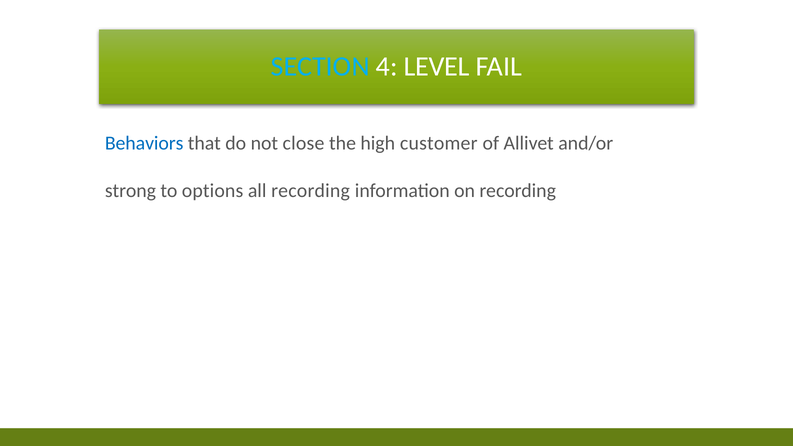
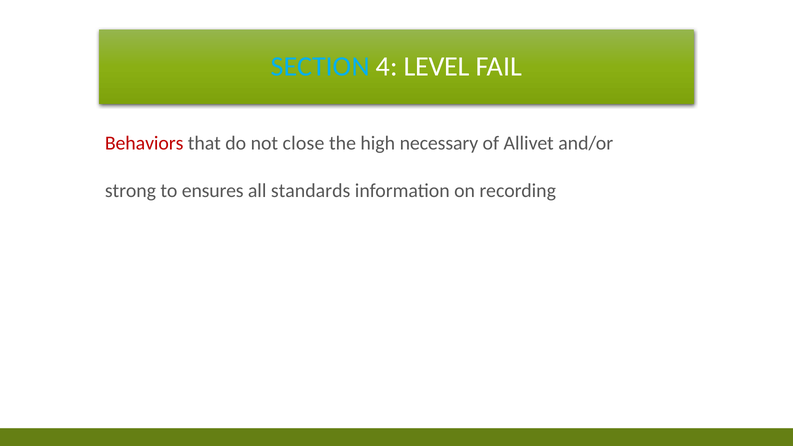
Behaviors colour: blue -> red
customer: customer -> necessary
options: options -> ensures
all recording: recording -> standards
